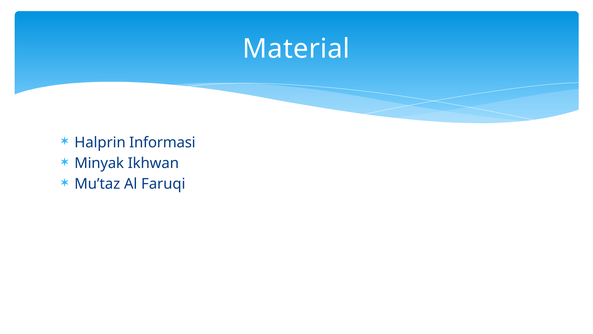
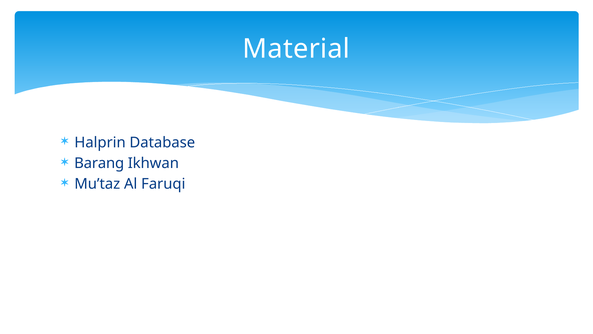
Informasi: Informasi -> Database
Minyak: Minyak -> Barang
